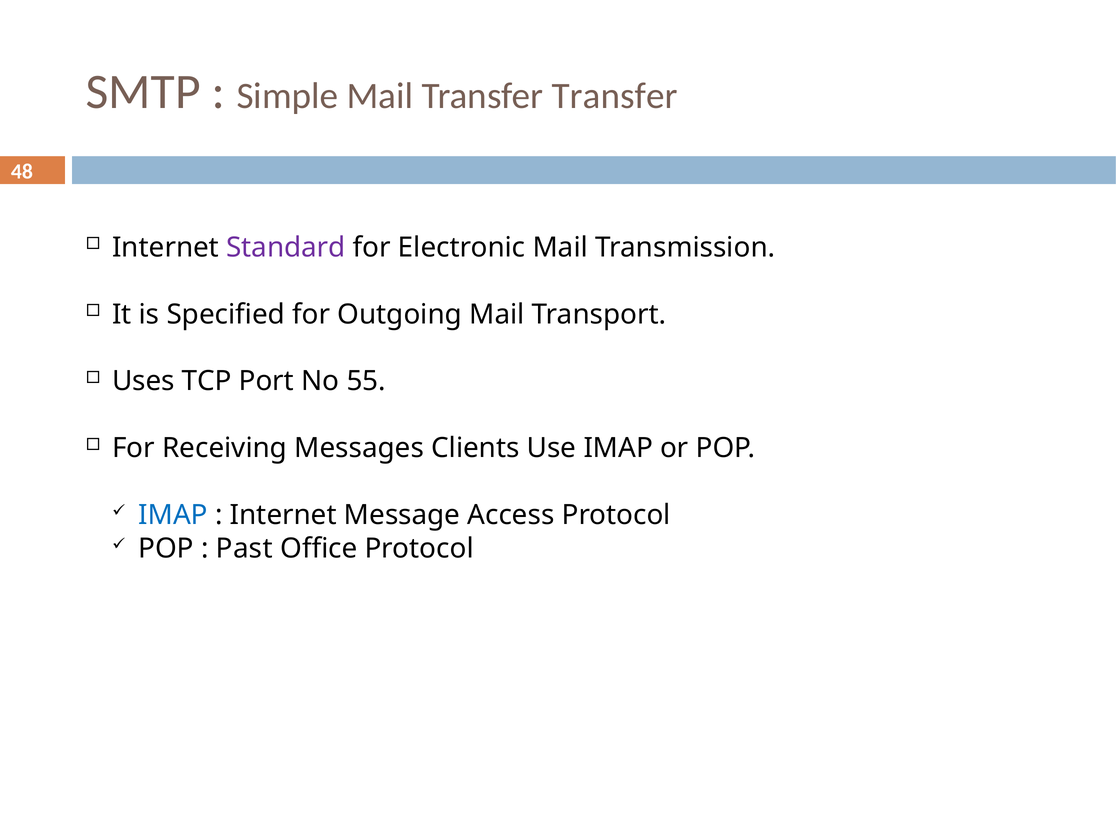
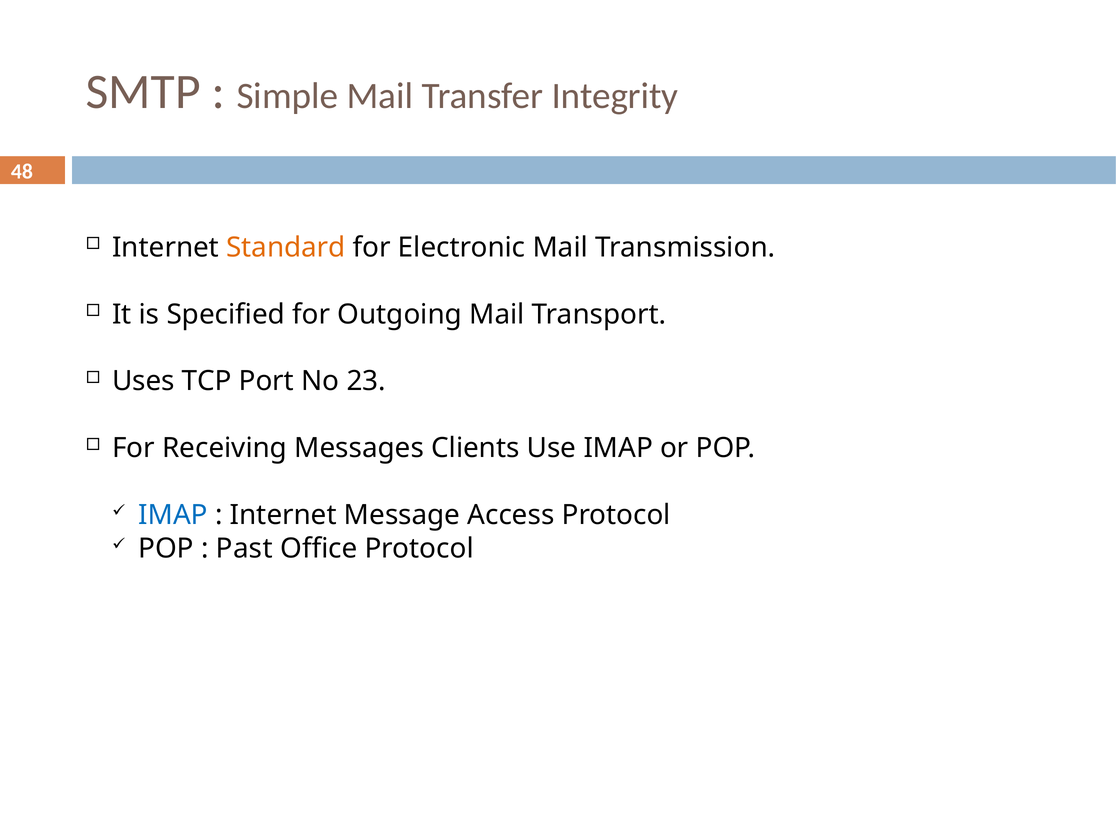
Transfer Transfer: Transfer -> Integrity
Standard colour: purple -> orange
55: 55 -> 23
